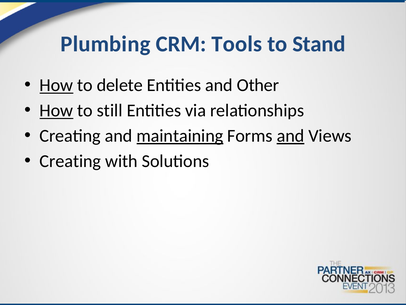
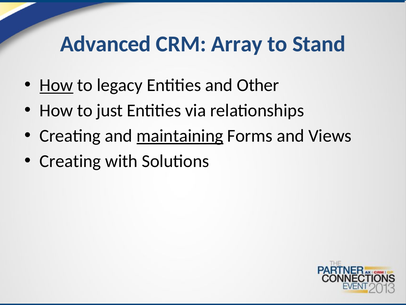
Plumbing: Plumbing -> Advanced
Tools: Tools -> Array
delete: delete -> legacy
How at (56, 110) underline: present -> none
still: still -> just
and at (291, 136) underline: present -> none
